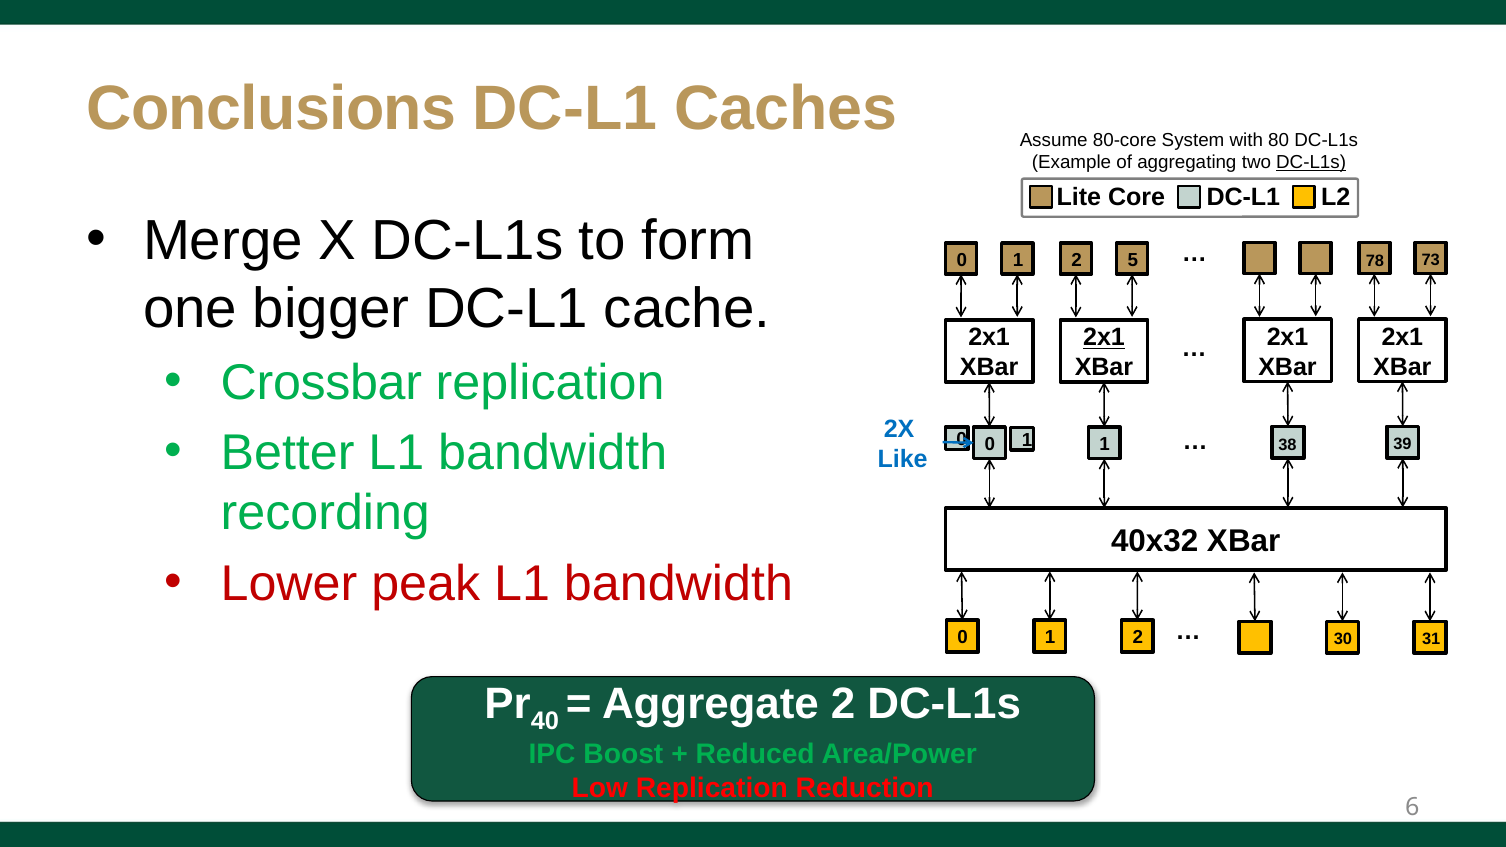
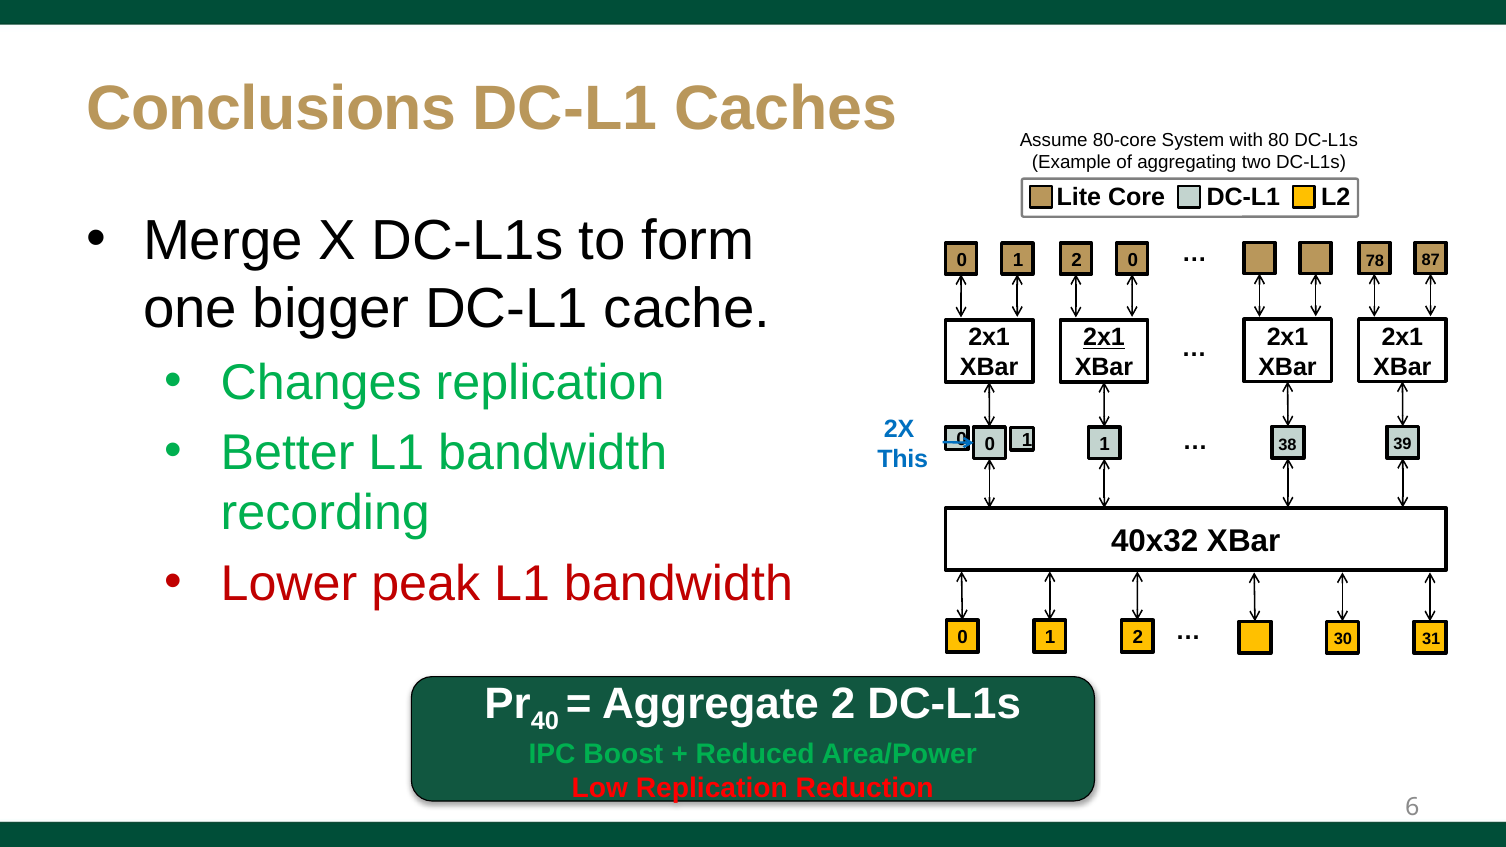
DC-L1s at (1311, 163) underline: present -> none
2 5: 5 -> 0
73: 73 -> 87
Crossbar: Crossbar -> Changes
Like: Like -> This
